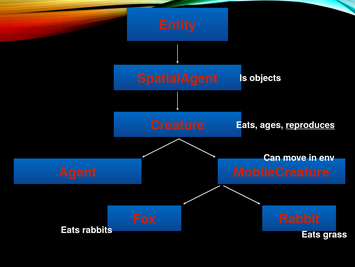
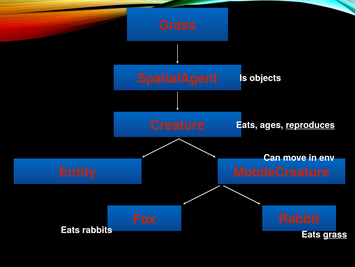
Entity at (177, 25): Entity -> Grass
Agent: Agent -> Entity
grass at (335, 234) underline: none -> present
